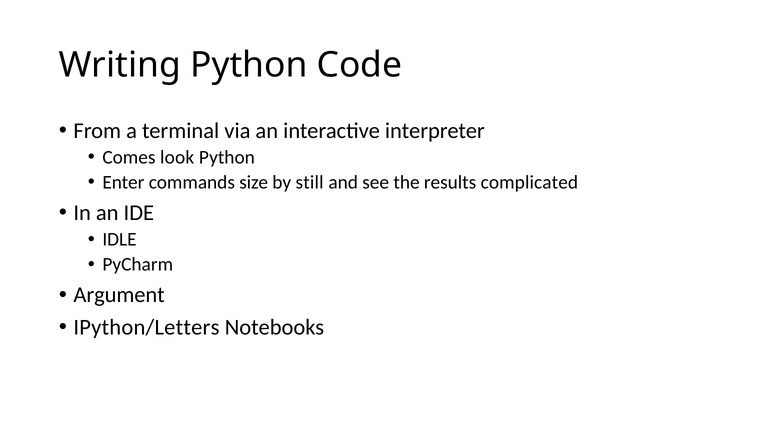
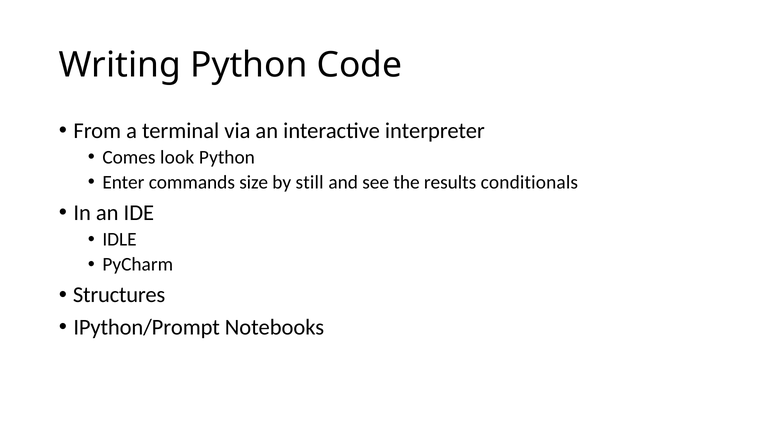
complicated: complicated -> conditionals
Argument: Argument -> Structures
IPython/Letters: IPython/Letters -> IPython/Prompt
